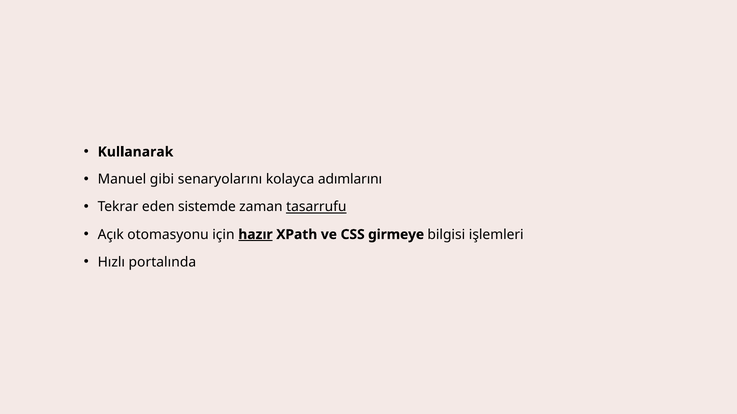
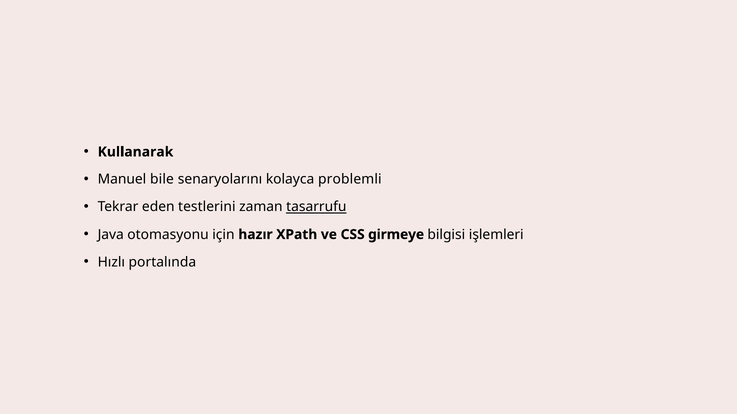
gibi: gibi -> bile
adımlarını: adımlarını -> problemli
sistemde: sistemde -> testlerini
Açık: Açık -> Java
hazır underline: present -> none
